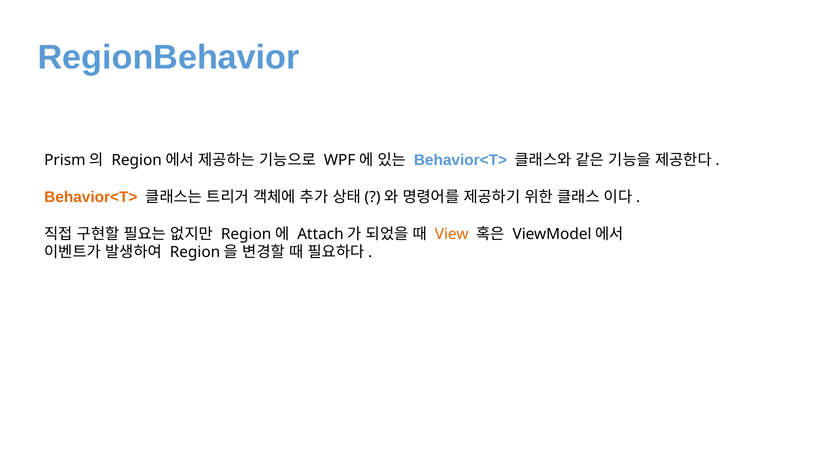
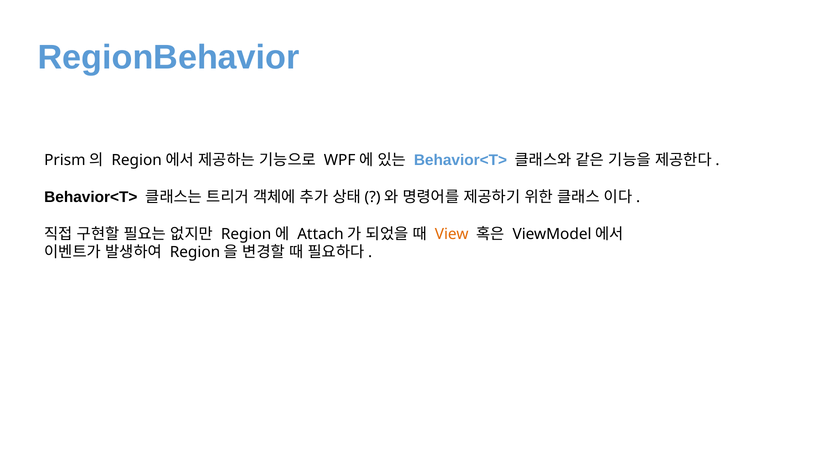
Behavior<T> at (91, 197) colour: orange -> black
